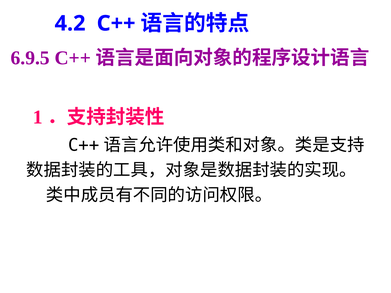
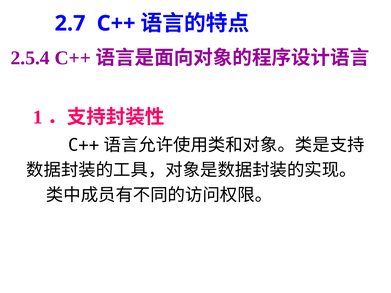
4.2: 4.2 -> 2.7
6.9.5: 6.9.5 -> 2.5.4
